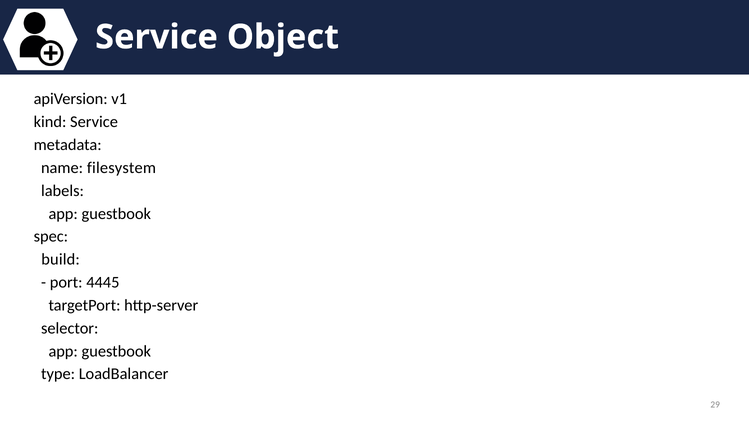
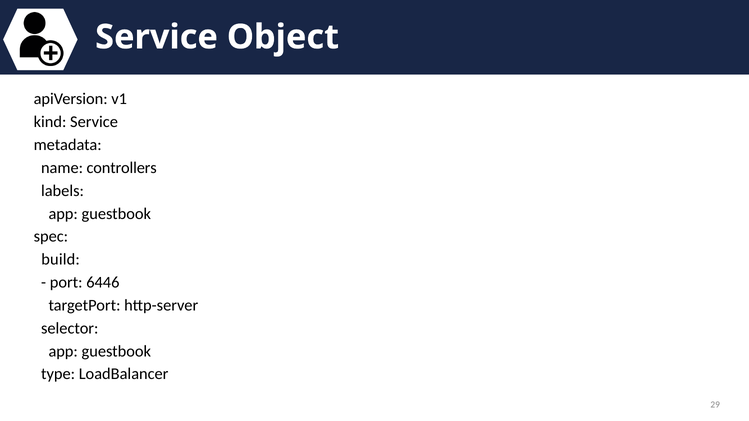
filesystem: filesystem -> controllers
4445: 4445 -> 6446
